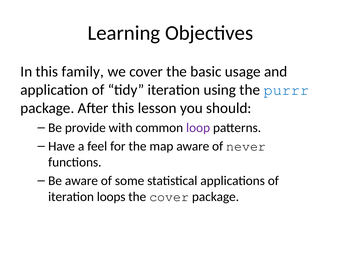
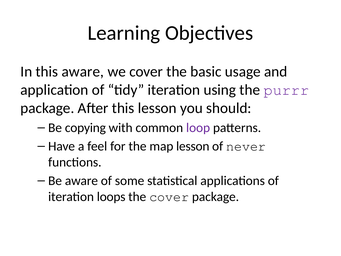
this family: family -> aware
purrr colour: blue -> purple
provide: provide -> copying
map aware: aware -> lesson
